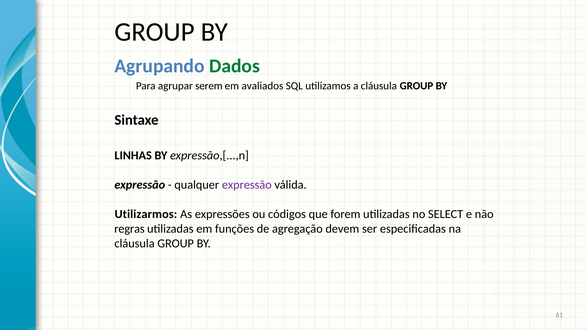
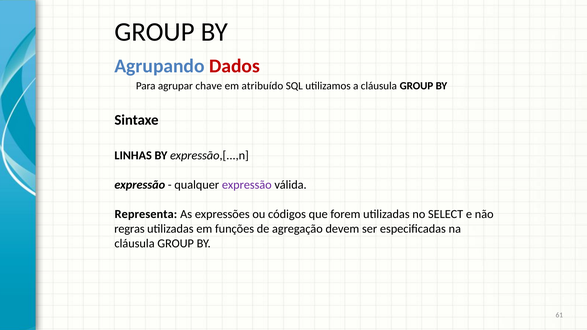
Dados colour: green -> red
serem: serem -> chave
avaliados: avaliados -> atribuído
Utilizarmos: Utilizarmos -> Representa
